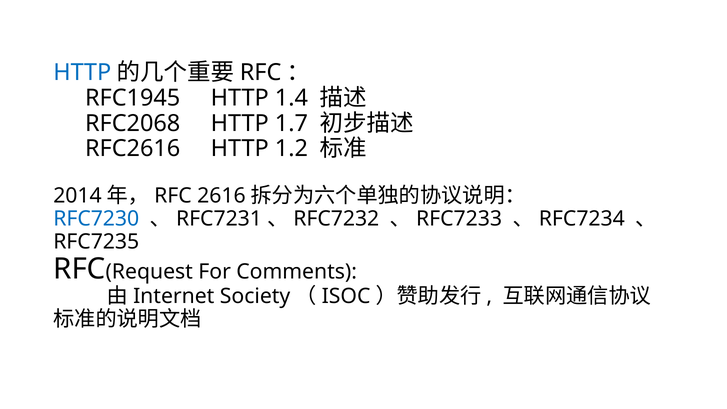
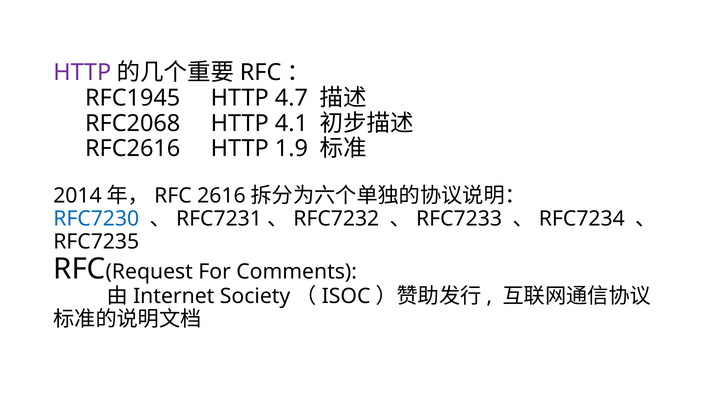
HTTP at (82, 73) colour: blue -> purple
1.4: 1.4 -> 4.7
1.7: 1.7 -> 4.1
1.2: 1.2 -> 1.9
